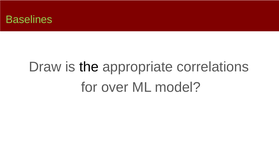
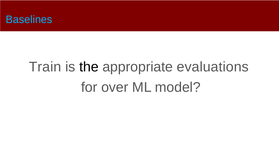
Baselines colour: light green -> light blue
Draw: Draw -> Train
correlations: correlations -> evaluations
